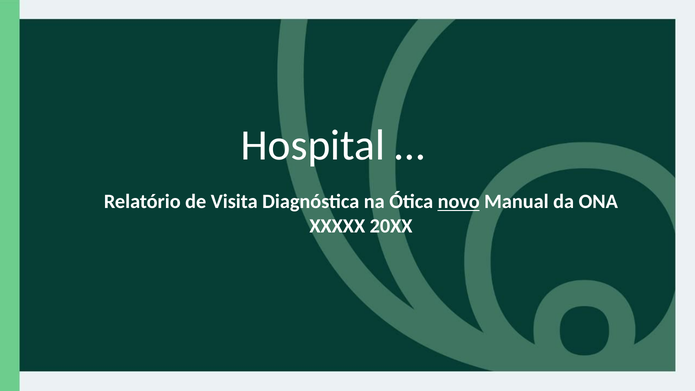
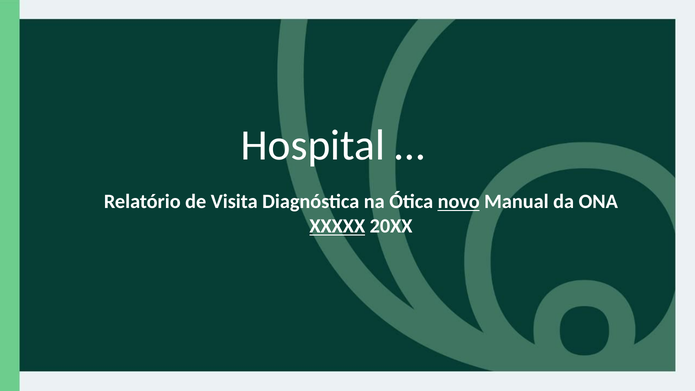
XXXXX underline: none -> present
